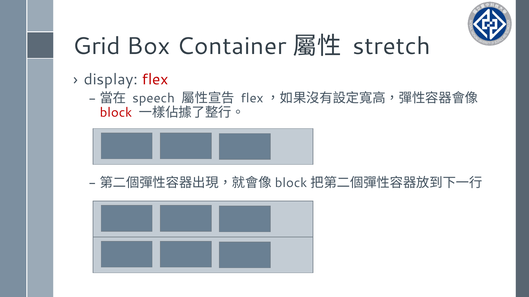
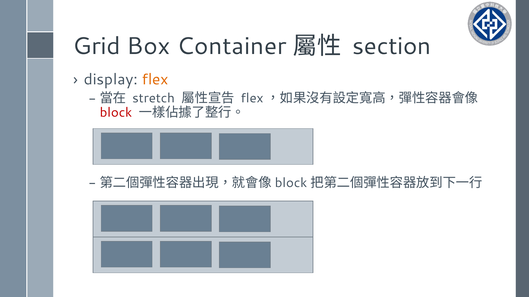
stretch: stretch -> section
flex colour: red -> orange
speech: speech -> stretch
